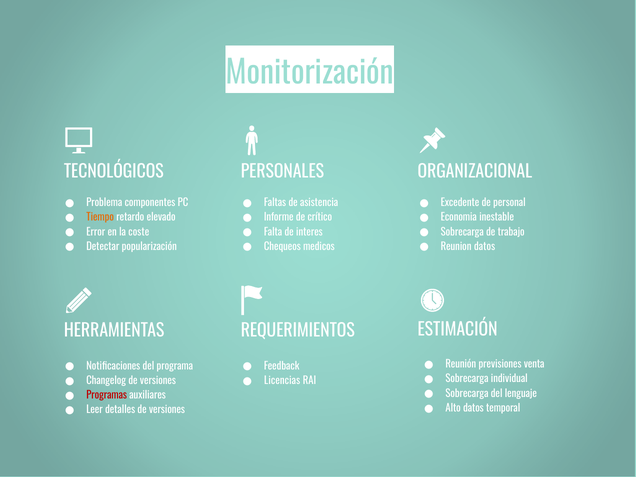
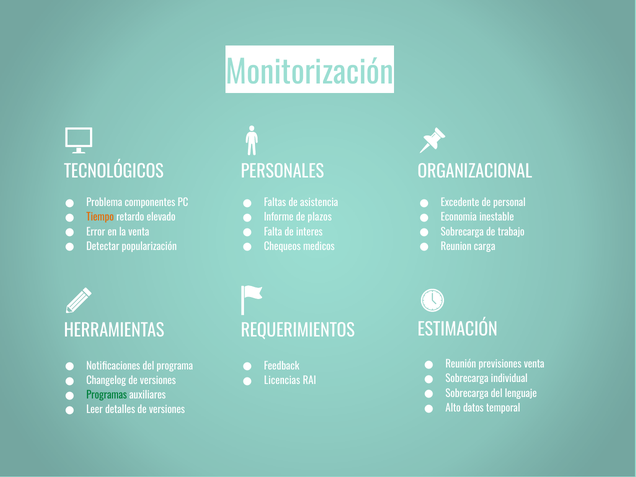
crítico: crítico -> plazos
la coste: coste -> venta
Reunion datos: datos -> carga
Programas colour: red -> green
